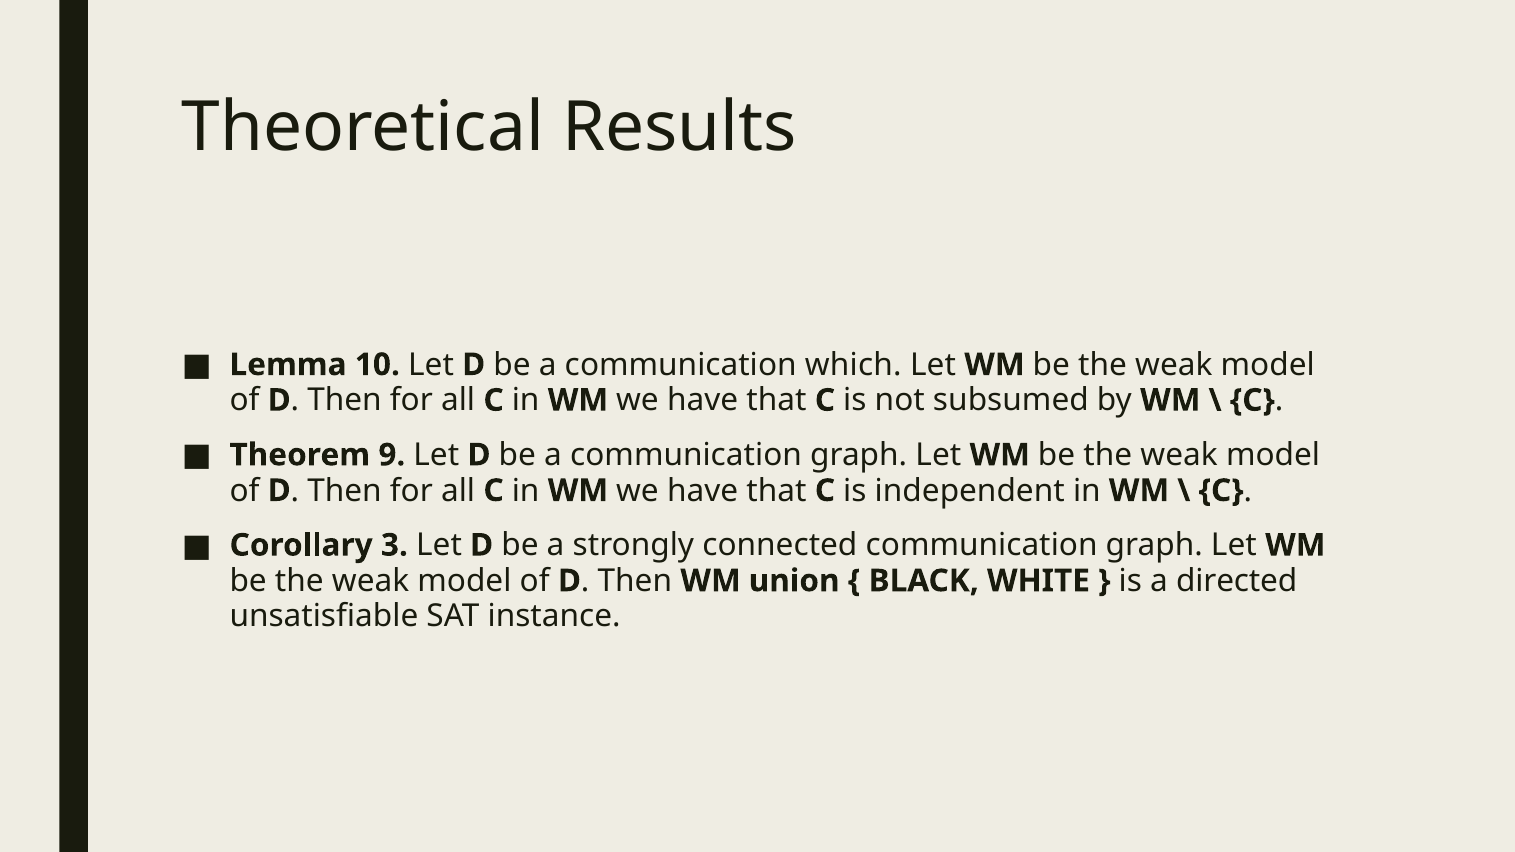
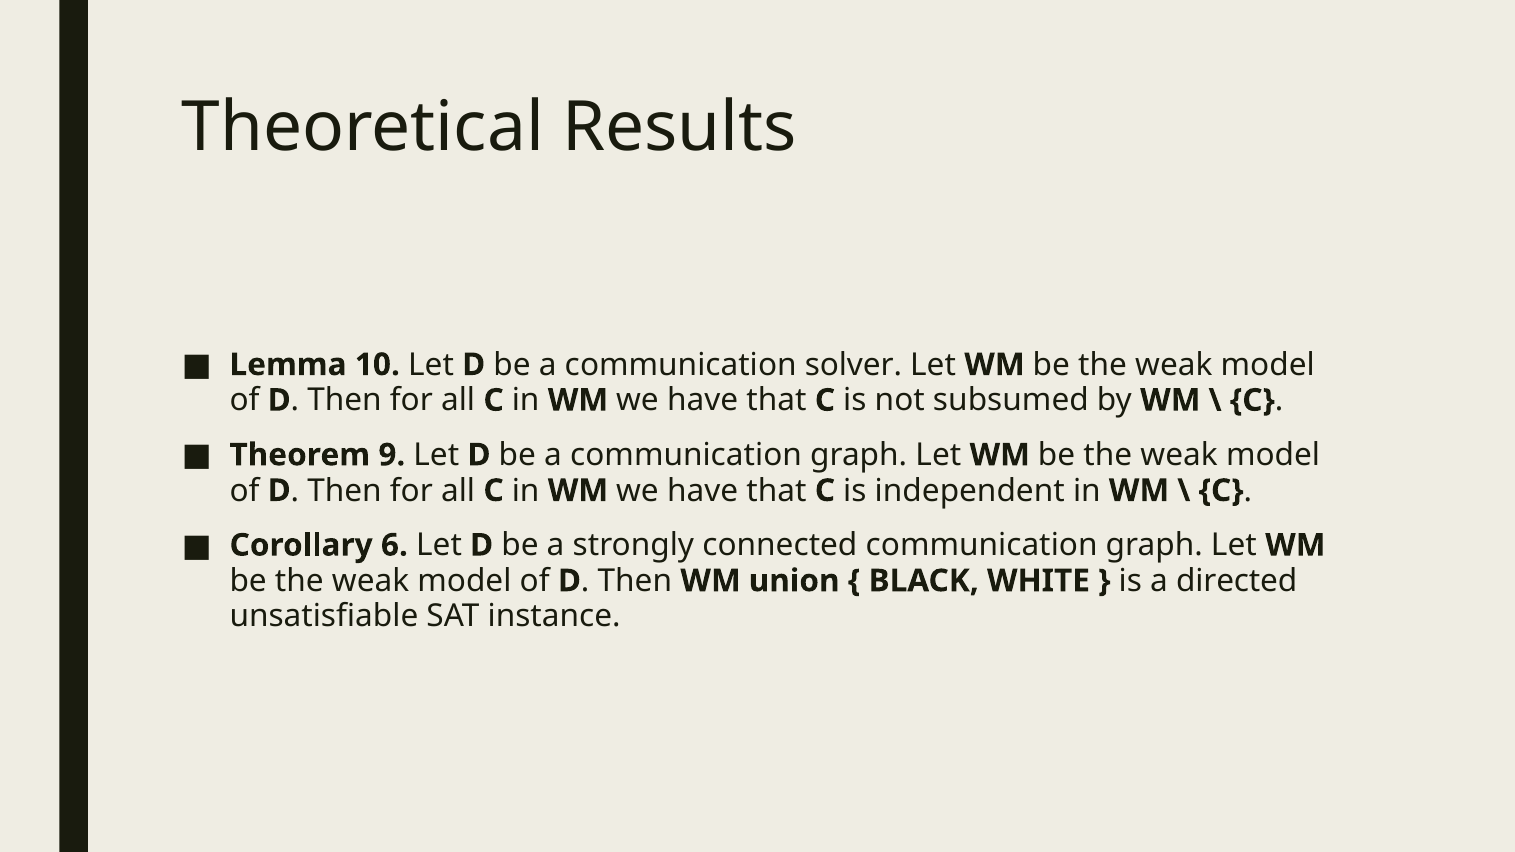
which: which -> solver
3: 3 -> 6
